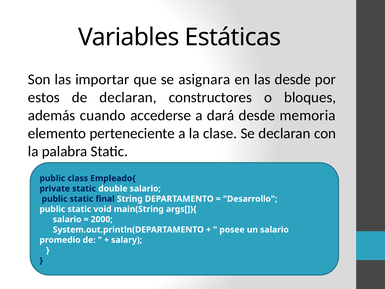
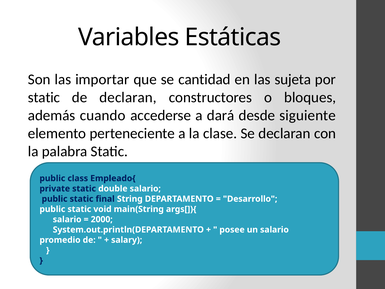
asignara: asignara -> cantidad
las desde: desde -> sujeta
estos at (44, 97): estos -> static
memoria: memoria -> siguiente
